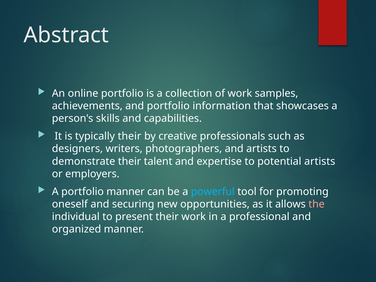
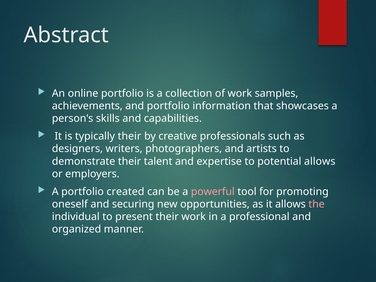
potential artists: artists -> allows
portfolio manner: manner -> created
powerful colour: light blue -> pink
